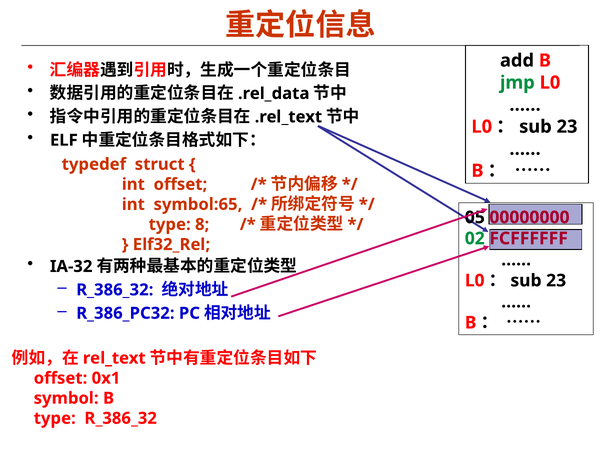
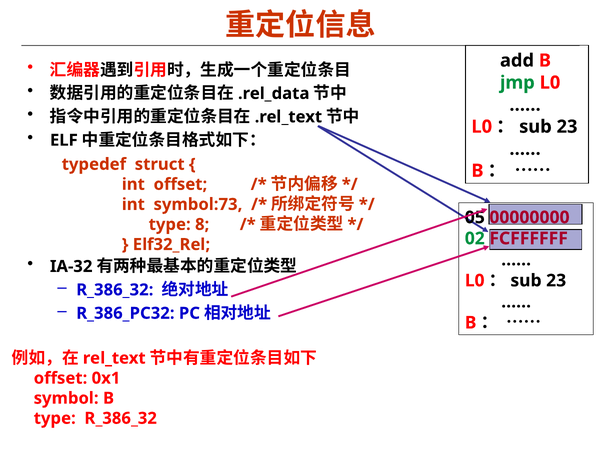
symbol:65: symbol:65 -> symbol:73
